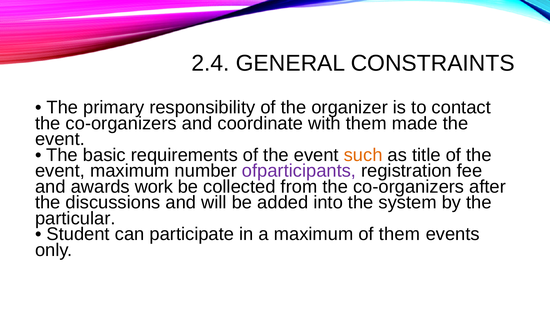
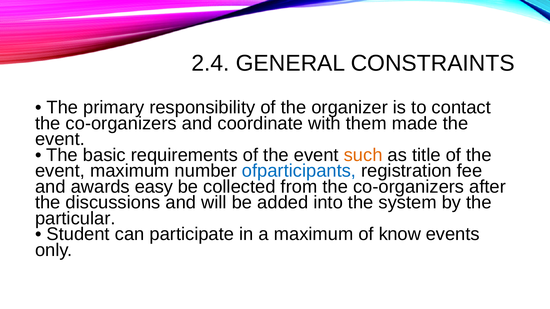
ofparticipants colour: purple -> blue
work: work -> easy
of them: them -> know
